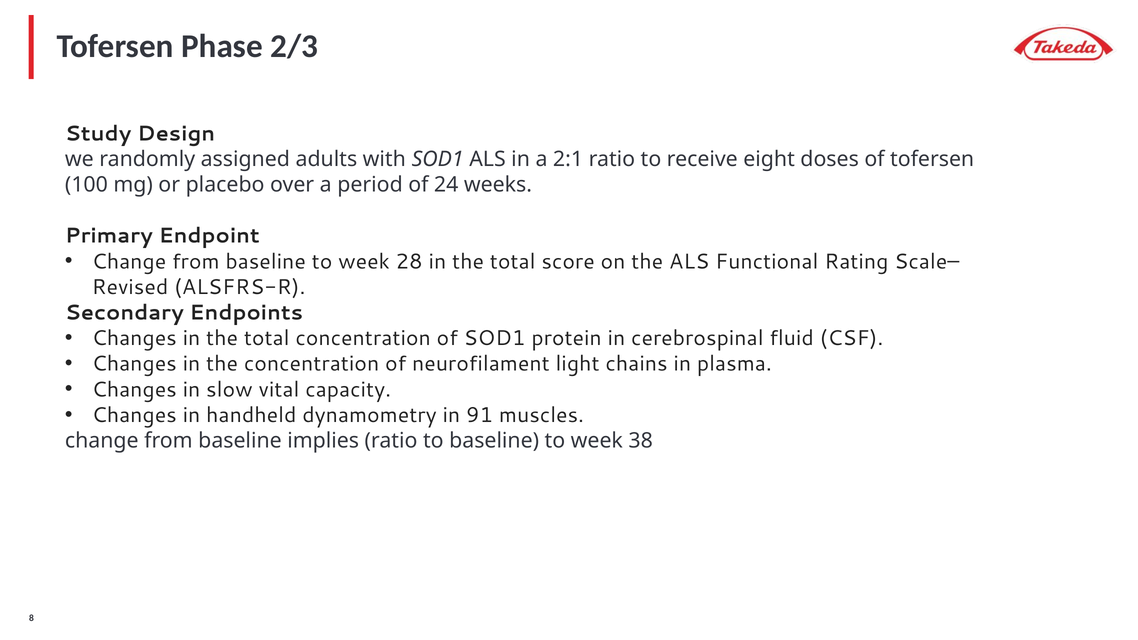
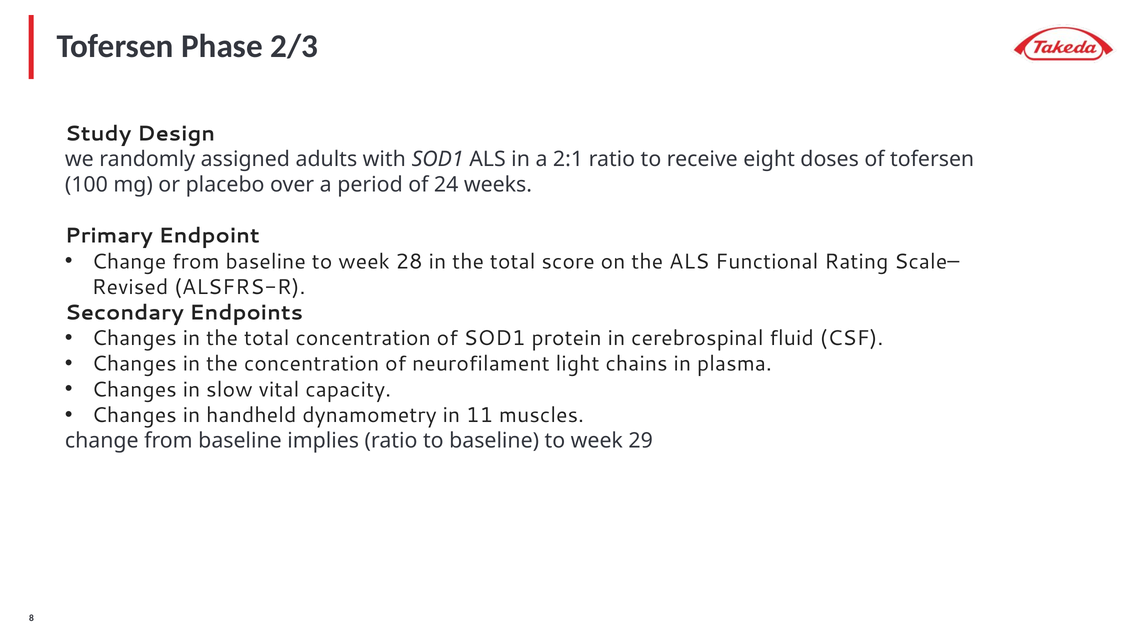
91: 91 -> 11
38: 38 -> 29
